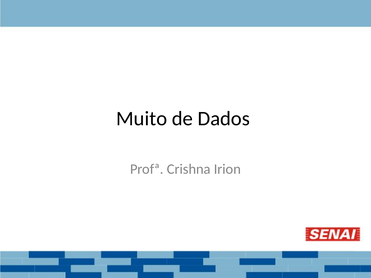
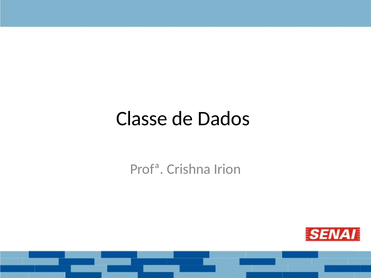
Muito: Muito -> Classe
